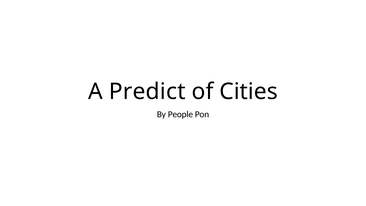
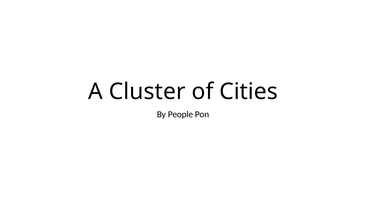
Predict: Predict -> Cluster
